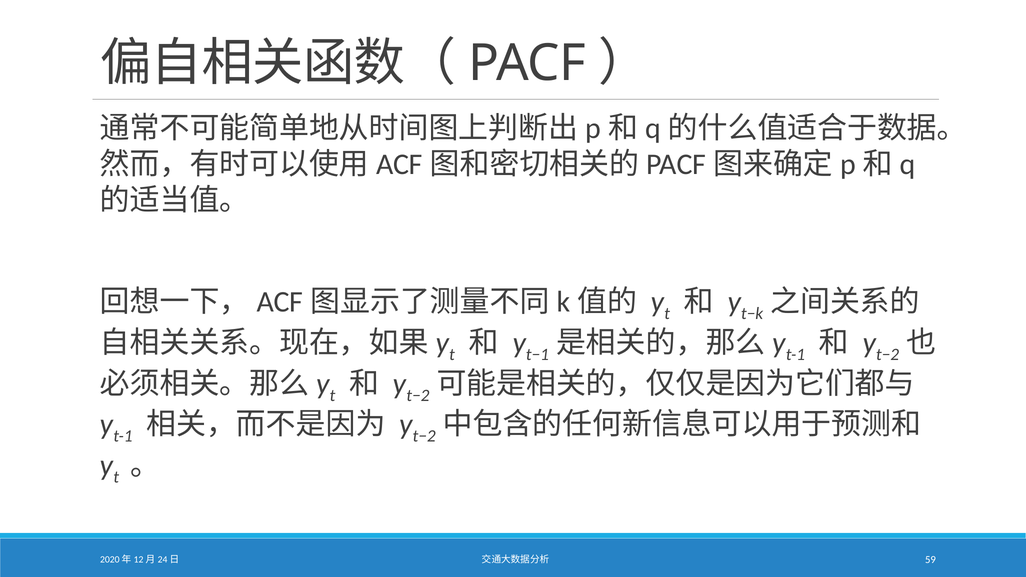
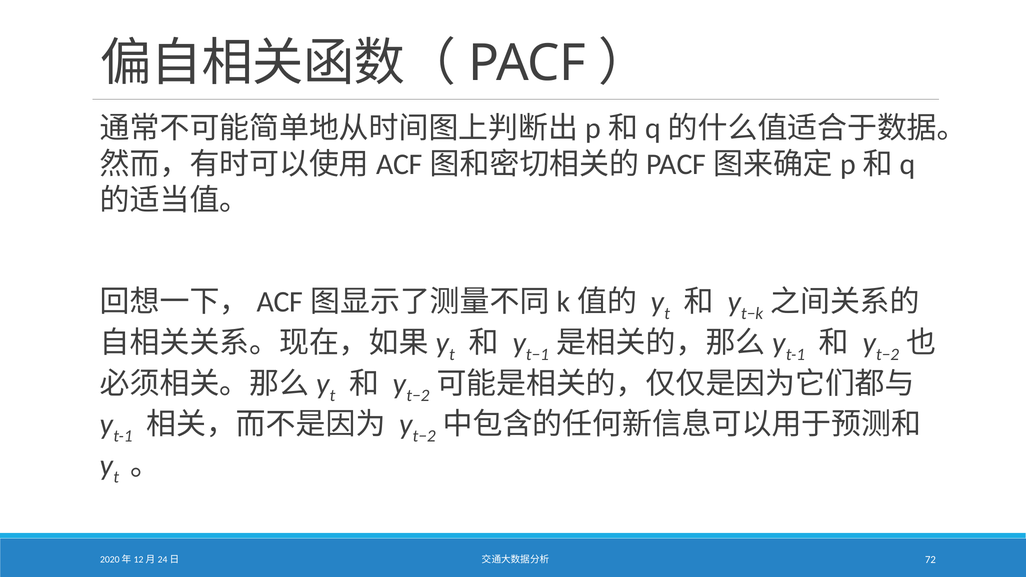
59: 59 -> 72
